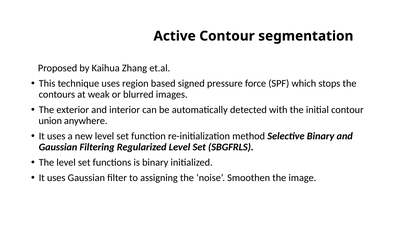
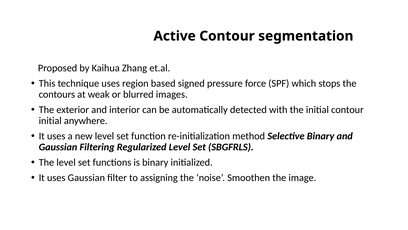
union at (50, 121): union -> initial
